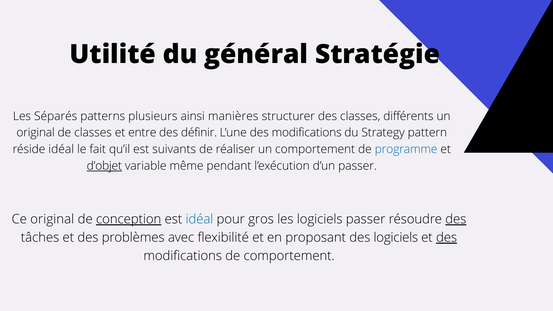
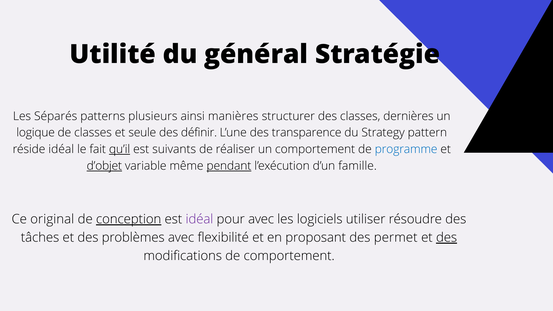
différents: différents -> dernières
original at (36, 133): original -> logique
entre: entre -> seule
L’une des modifications: modifications -> transparence
qu’il underline: none -> present
pendant underline: none -> present
d’un passer: passer -> famille
idéal at (199, 219) colour: blue -> purple
pour gros: gros -> avec
logiciels passer: passer -> utiliser
des at (456, 219) underline: present -> none
des logiciels: logiciels -> permet
